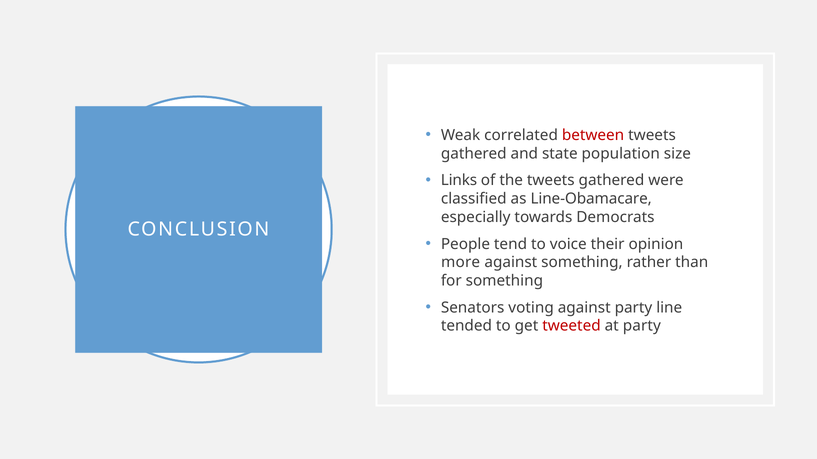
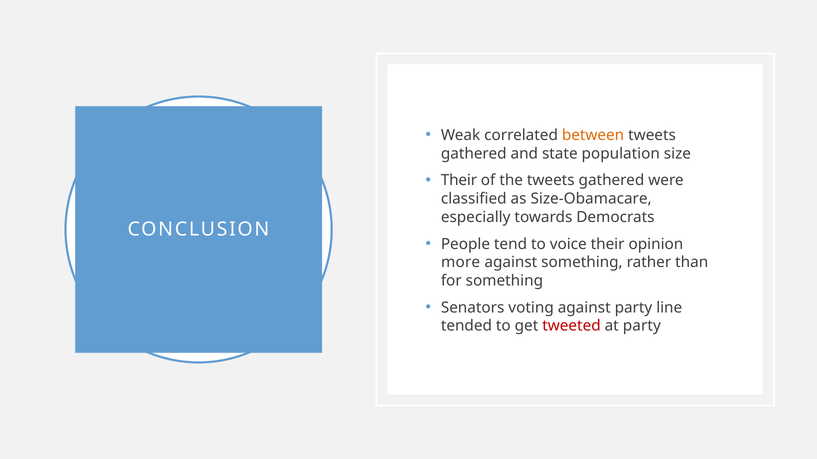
between colour: red -> orange
Links at (459, 181): Links -> Their
Line-Obamacare: Line-Obamacare -> Size-Obamacare
